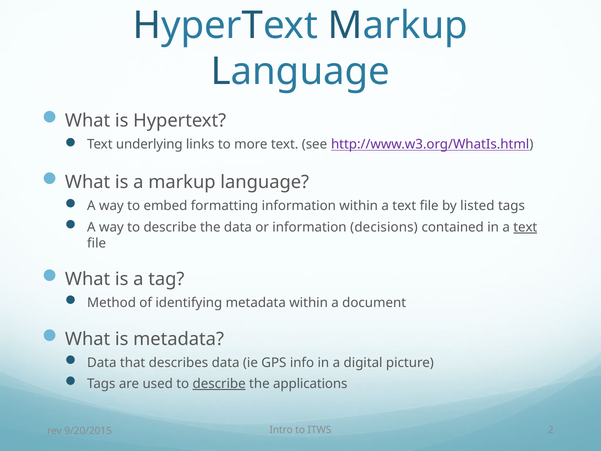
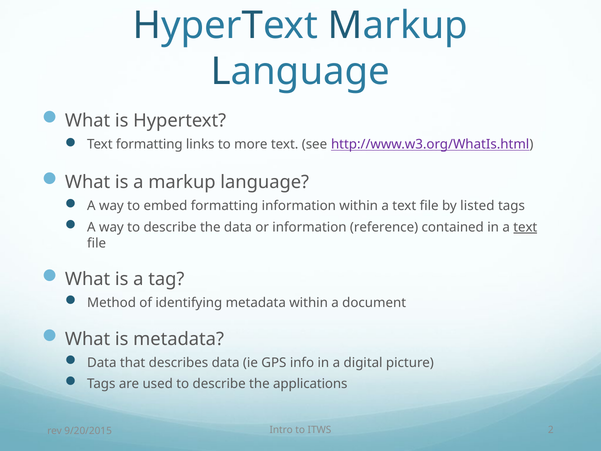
Text underlying: underlying -> formatting
decisions: decisions -> reference
describe at (219, 384) underline: present -> none
